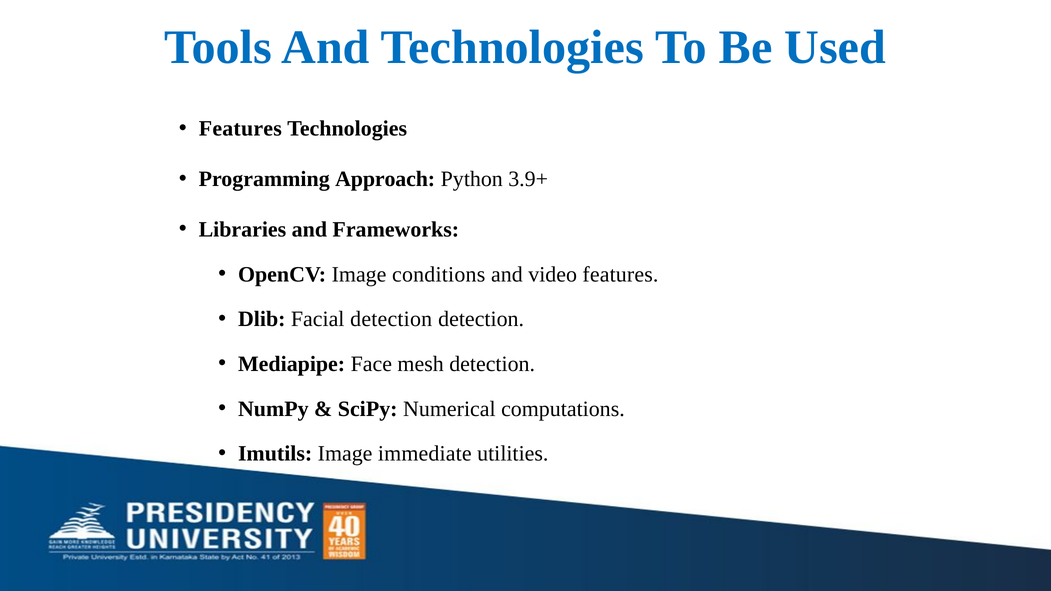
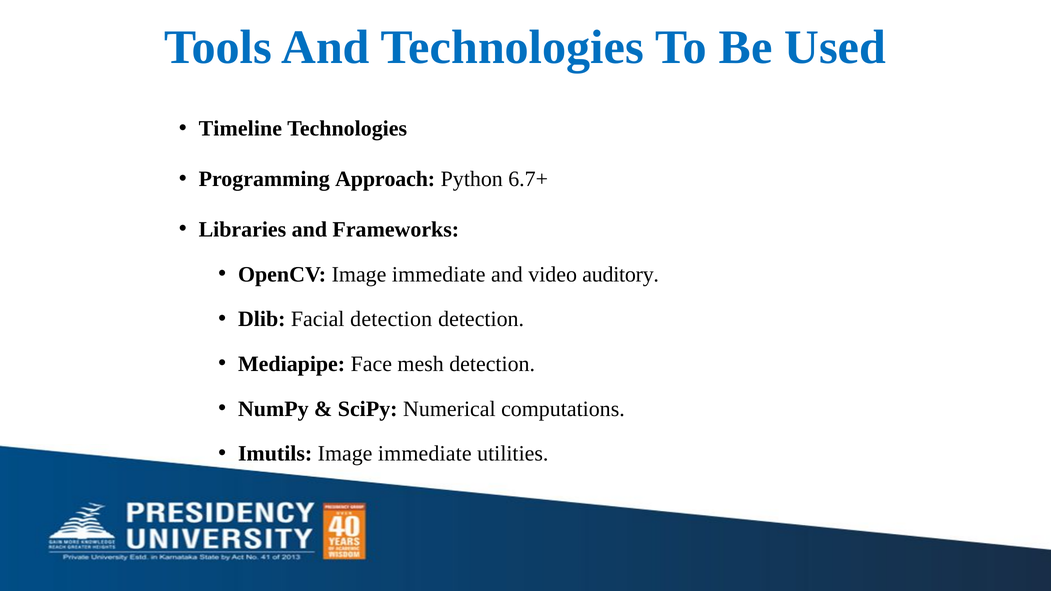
Features at (240, 129): Features -> Timeline
3.9+: 3.9+ -> 6.7+
OpenCV Image conditions: conditions -> immediate
video features: features -> auditory
